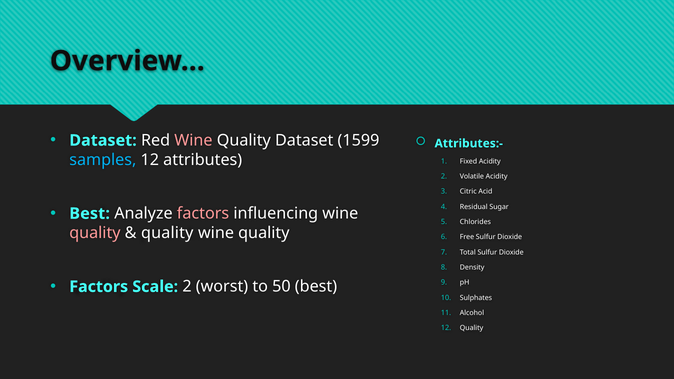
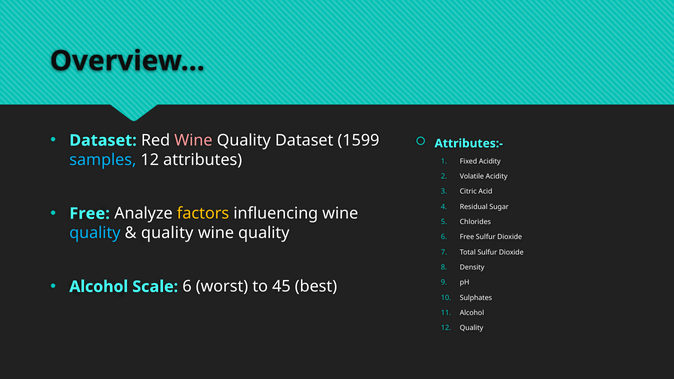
Best at (90, 214): Best -> Free
factors at (203, 214) colour: pink -> yellow
quality at (95, 233) colour: pink -> light blue
Factors at (99, 287): Factors -> Alcohol
Scale 2: 2 -> 6
50: 50 -> 45
